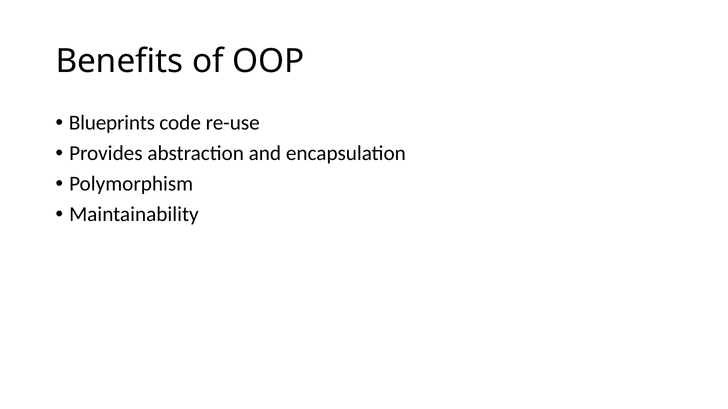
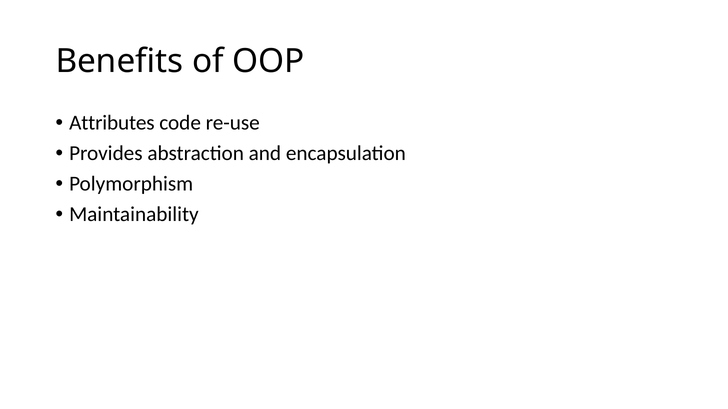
Blueprints: Blueprints -> Attributes
